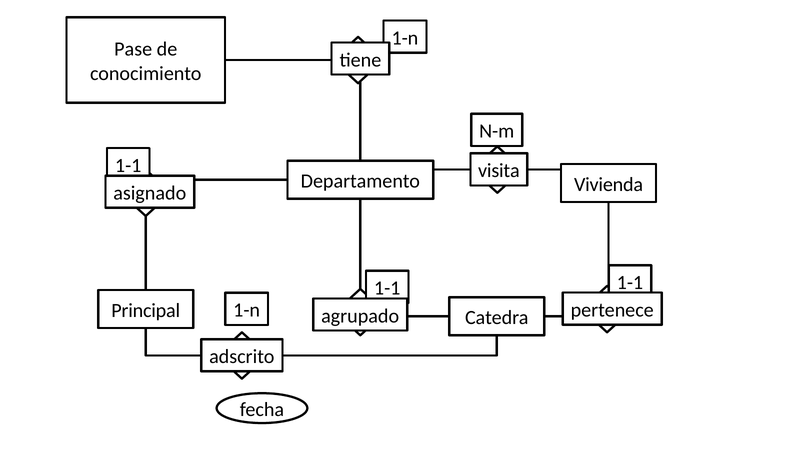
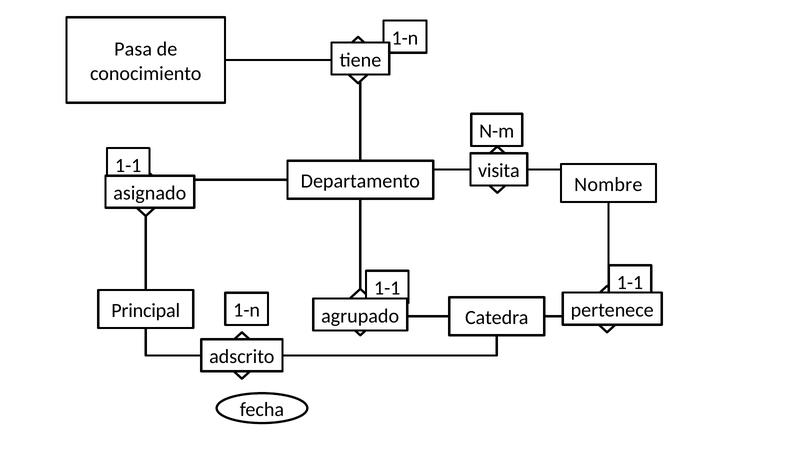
Pase: Pase -> Pasa
Vivienda: Vivienda -> Nombre
